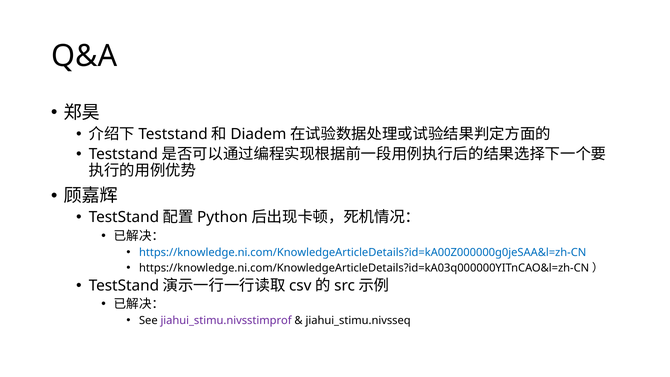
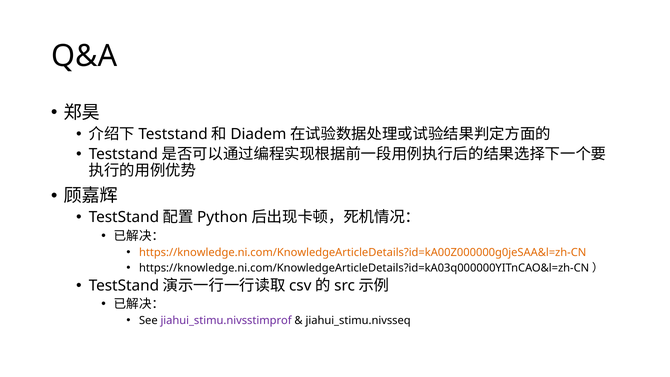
https://knowledge.ni.com/KnowledgeArticleDetails?id=kA00Z000000g0jeSAA&l=zh-CN colour: blue -> orange
